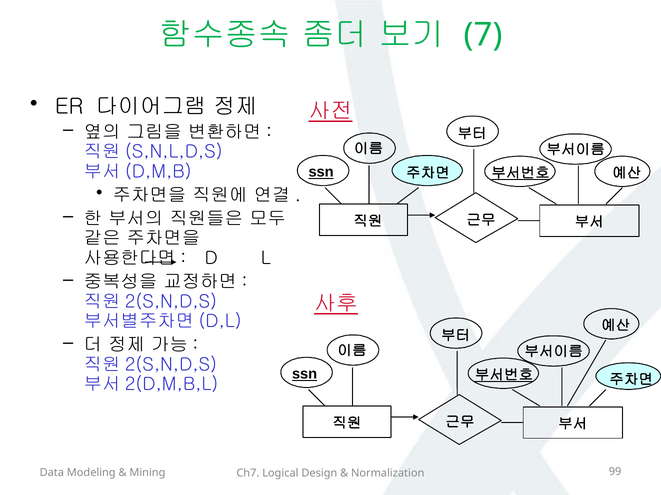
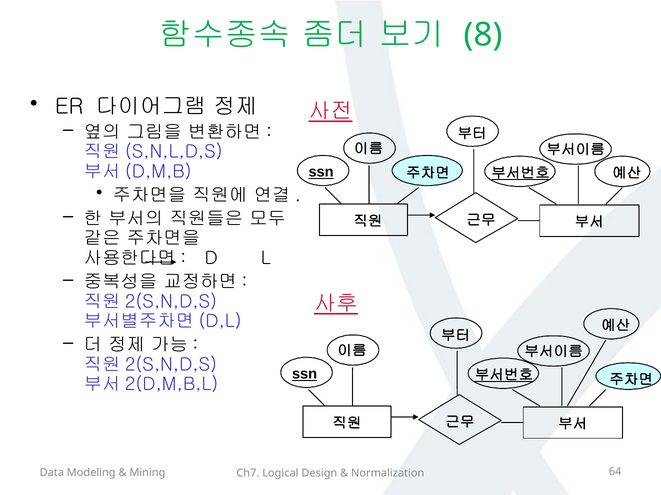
7: 7 -> 8
99: 99 -> 64
